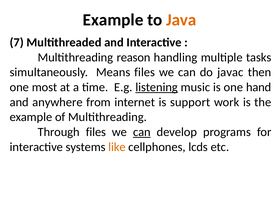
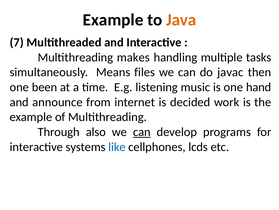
reason: reason -> makes
most: most -> been
listening underline: present -> none
anywhere: anywhere -> announce
support: support -> decided
Through files: files -> also
like colour: orange -> blue
